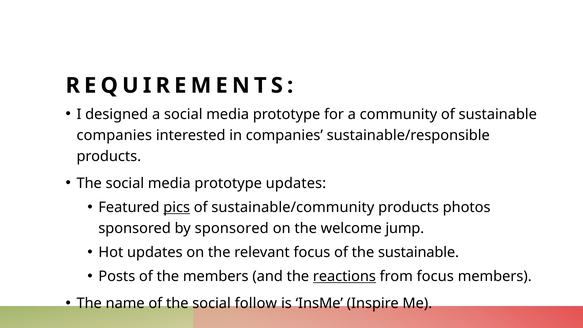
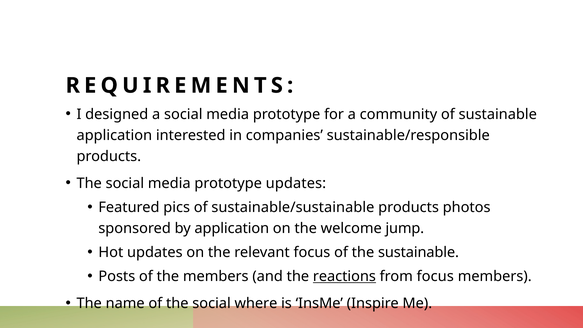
companies at (114, 135): companies -> application
pics underline: present -> none
sustainable/community: sustainable/community -> sustainable/sustainable
by sponsored: sponsored -> application
follow: follow -> where
